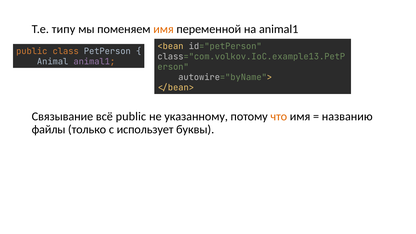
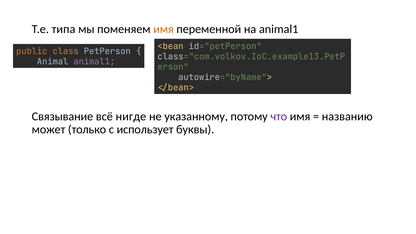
типу: типу -> типа
всё public: public -> нигде
что colour: orange -> purple
файлы: файлы -> может
